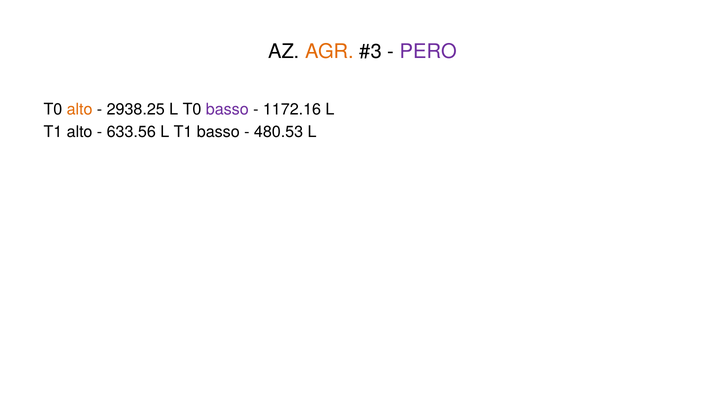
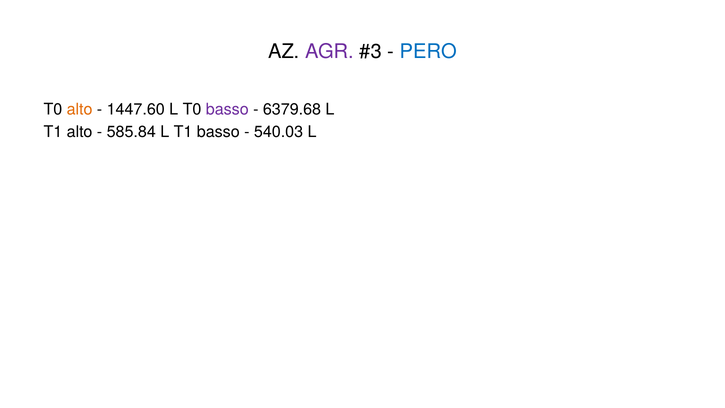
AGR colour: orange -> purple
PERO colour: purple -> blue
2938.25: 2938.25 -> 1447.60
1172.16: 1172.16 -> 6379.68
633.56: 633.56 -> 585.84
480.53: 480.53 -> 540.03
